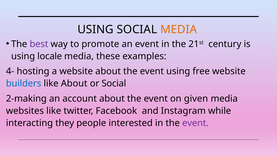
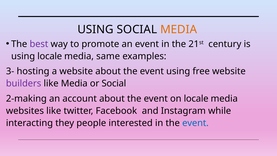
these: these -> same
4-: 4- -> 3-
builders colour: blue -> purple
like About: About -> Media
on given: given -> locale
event at (195, 123) colour: purple -> blue
